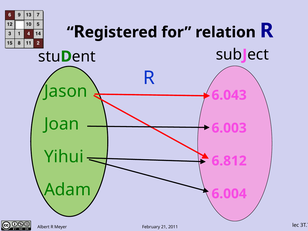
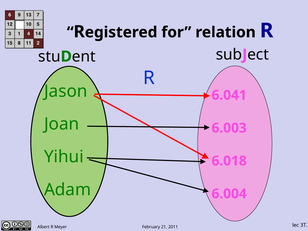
6.043: 6.043 -> 6.041
6.812: 6.812 -> 6.018
